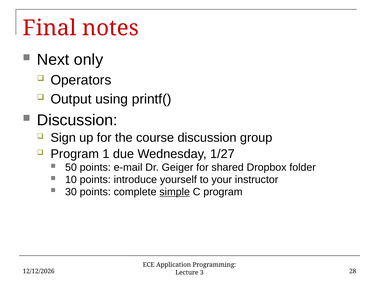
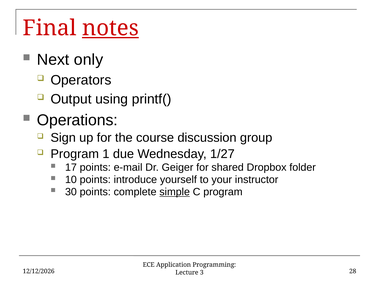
notes underline: none -> present
Discussion at (77, 120): Discussion -> Operations
50: 50 -> 17
